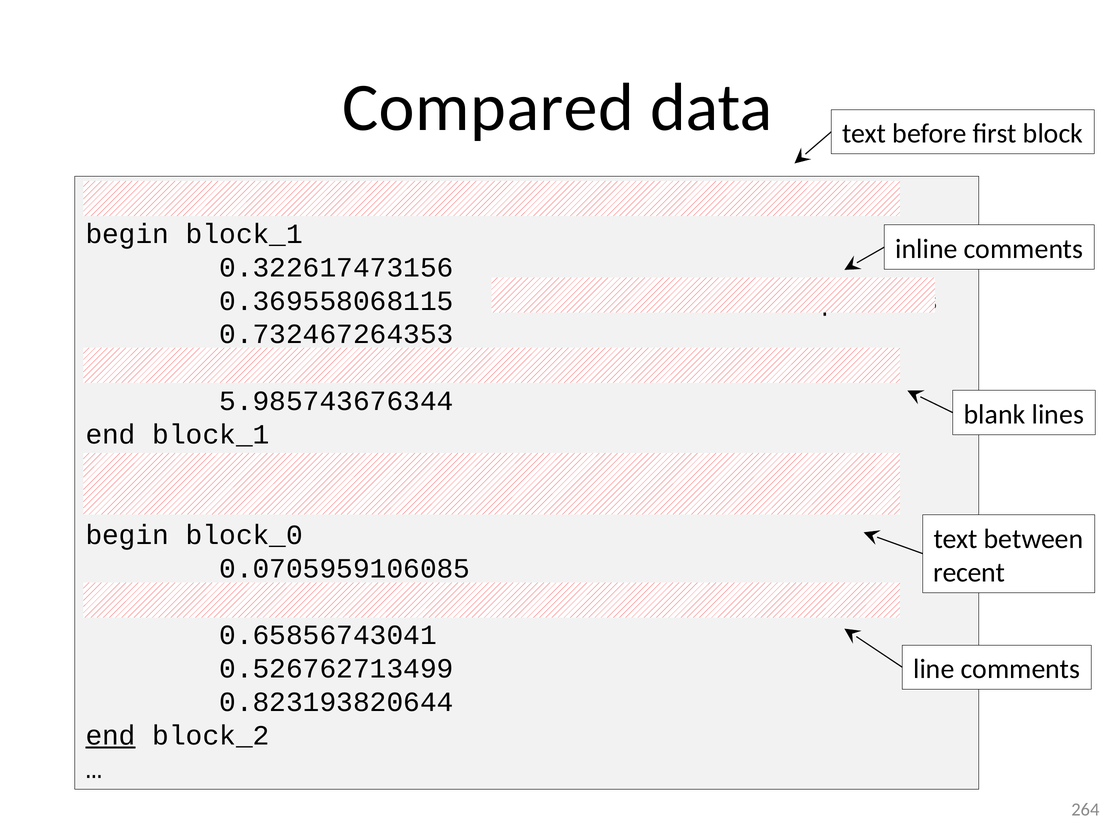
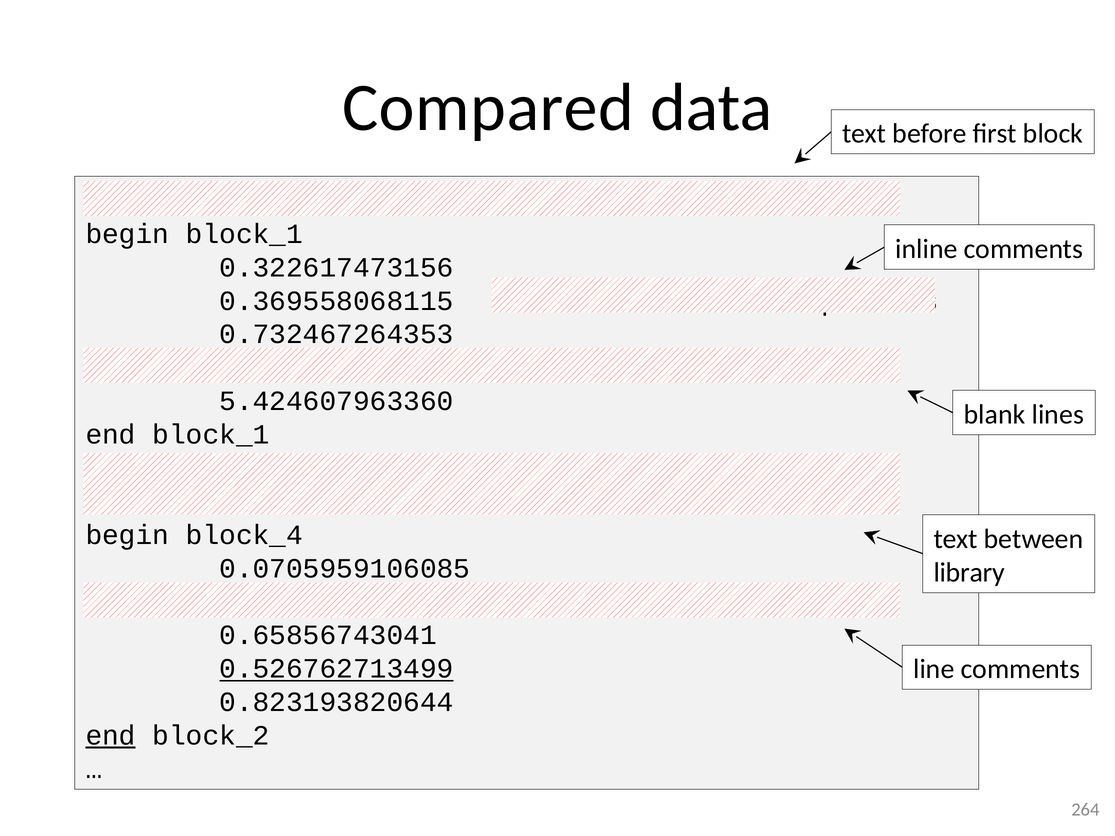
5.985743676344: 5.985743676344 -> 5.424607963360
block_0: block_0 -> block_4
recent: recent -> library
0.526762713499 underline: none -> present
